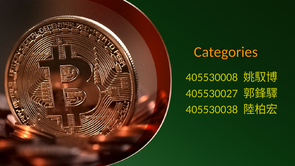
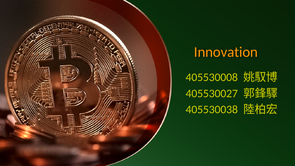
Categories: Categories -> Innovation
